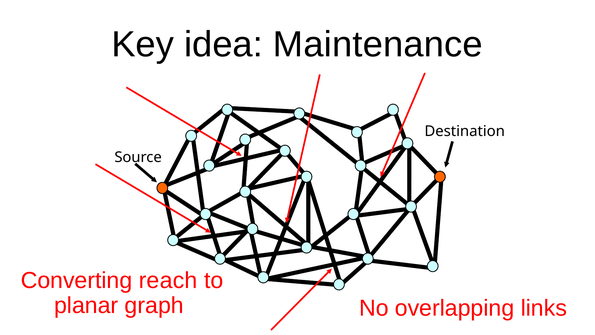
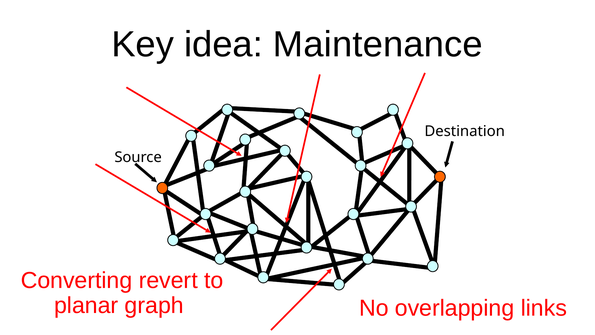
reach: reach -> revert
